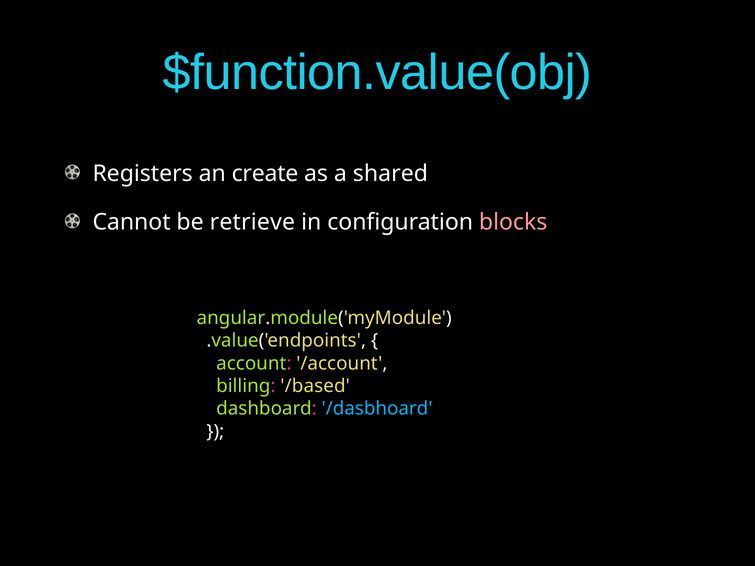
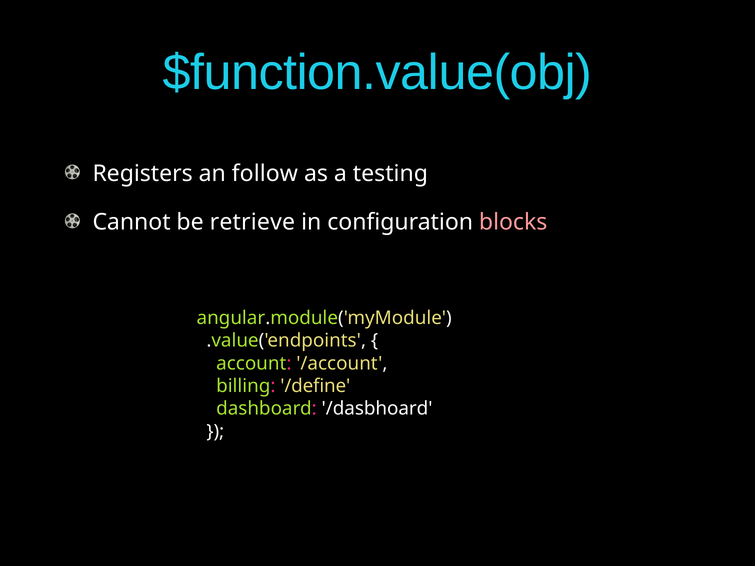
create: create -> follow
shared: shared -> testing
/based: /based -> /define
/dasbhoard colour: light blue -> white
